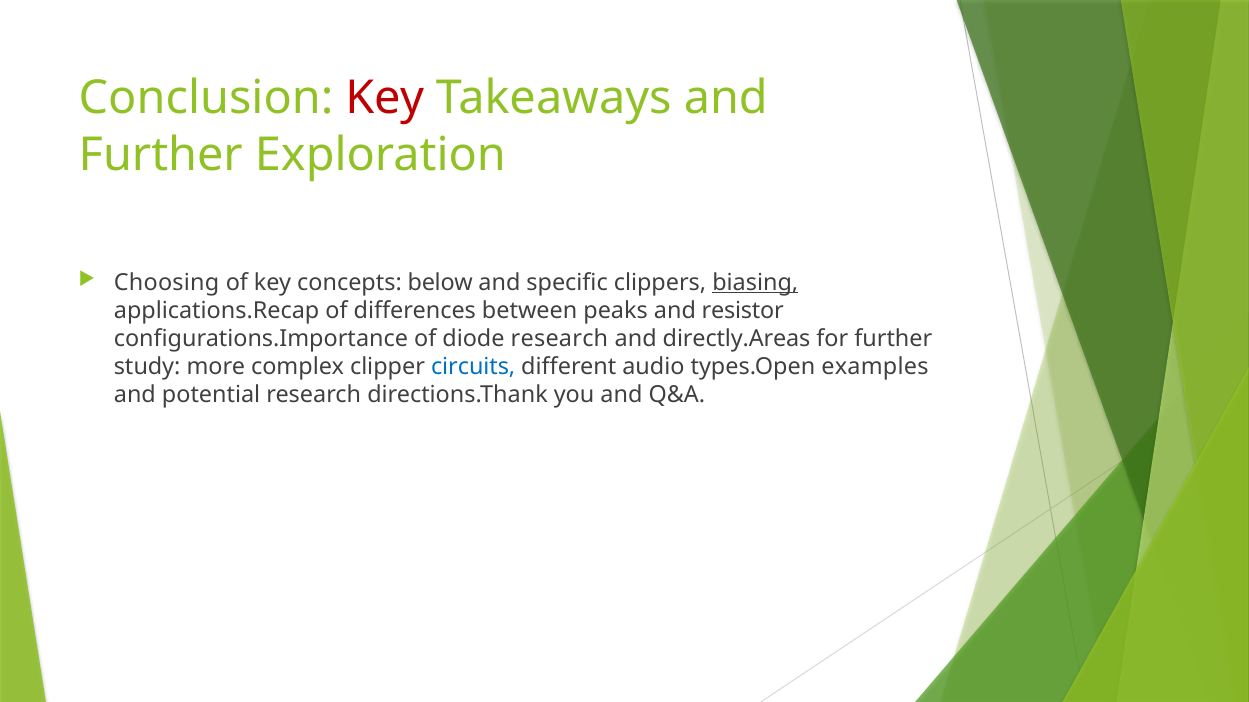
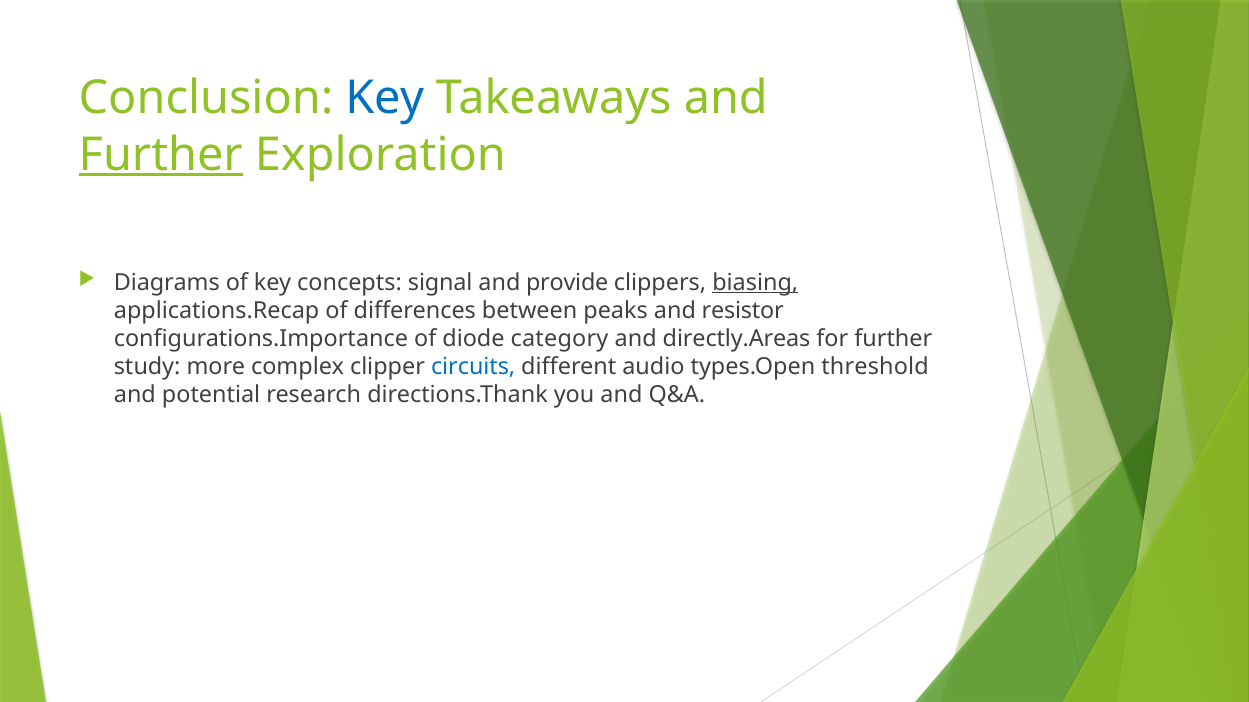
Key at (385, 99) colour: red -> blue
Further at (161, 155) underline: none -> present
Choosing: Choosing -> Diagrams
below: below -> signal
specific: specific -> provide
diode research: research -> category
examples: examples -> threshold
